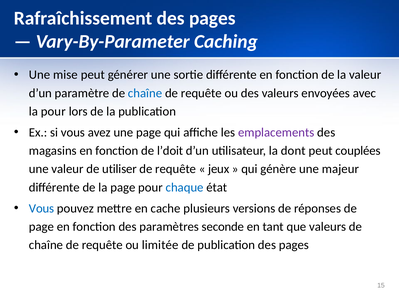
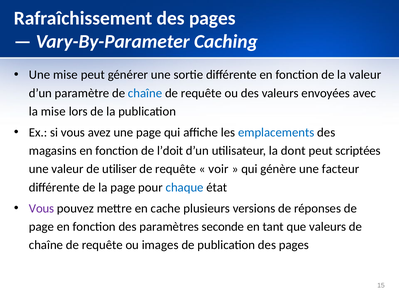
la pour: pour -> mise
emplacements colour: purple -> blue
couplées: couplées -> scriptées
jeux: jeux -> voir
majeur: majeur -> facteur
Vous at (42, 208) colour: blue -> purple
limitée: limitée -> images
